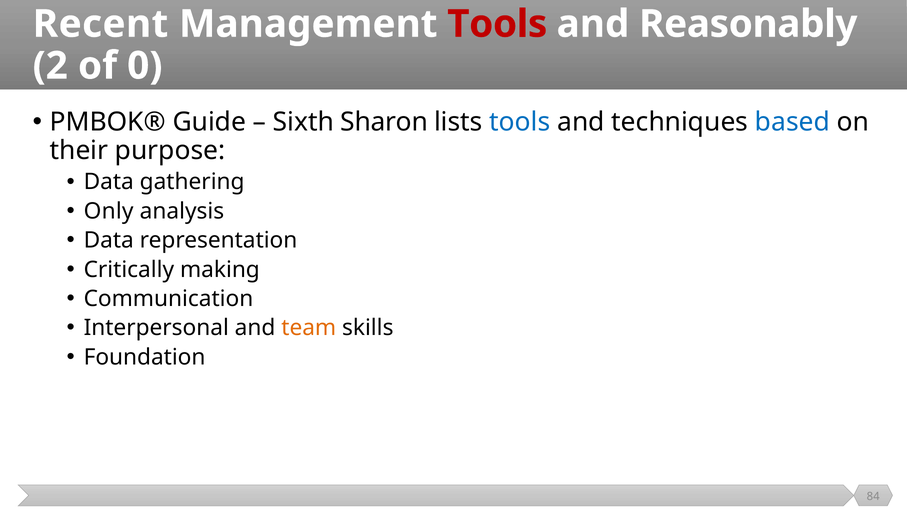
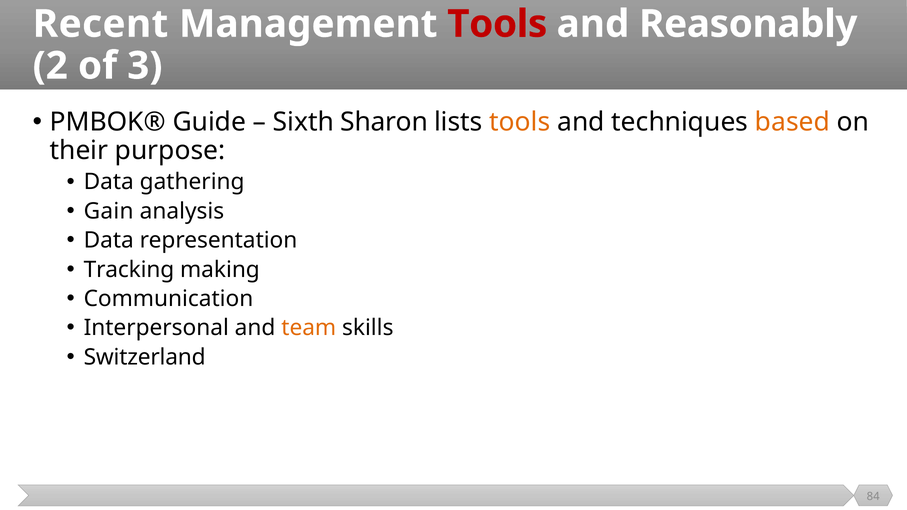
0: 0 -> 3
tools at (520, 122) colour: blue -> orange
based colour: blue -> orange
Only: Only -> Gain
Critically: Critically -> Tracking
Foundation: Foundation -> Switzerland
